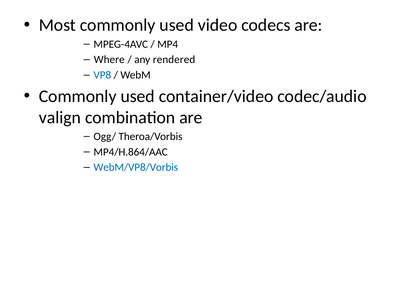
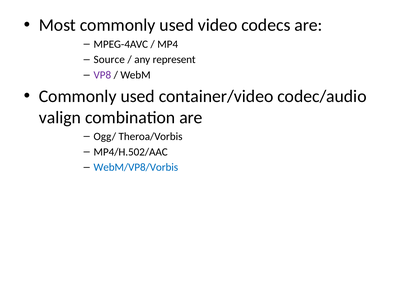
Where: Where -> Source
rendered: rendered -> represent
VP8 colour: blue -> purple
MP4/H.864/AAC: MP4/H.864/AAC -> MP4/H.502/AAC
